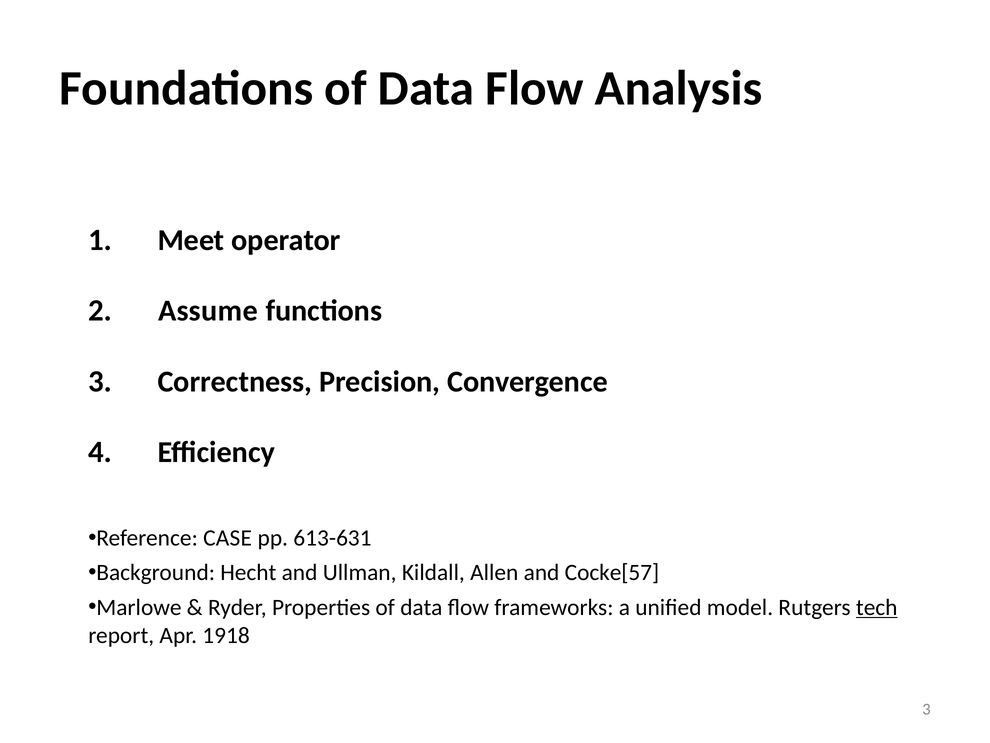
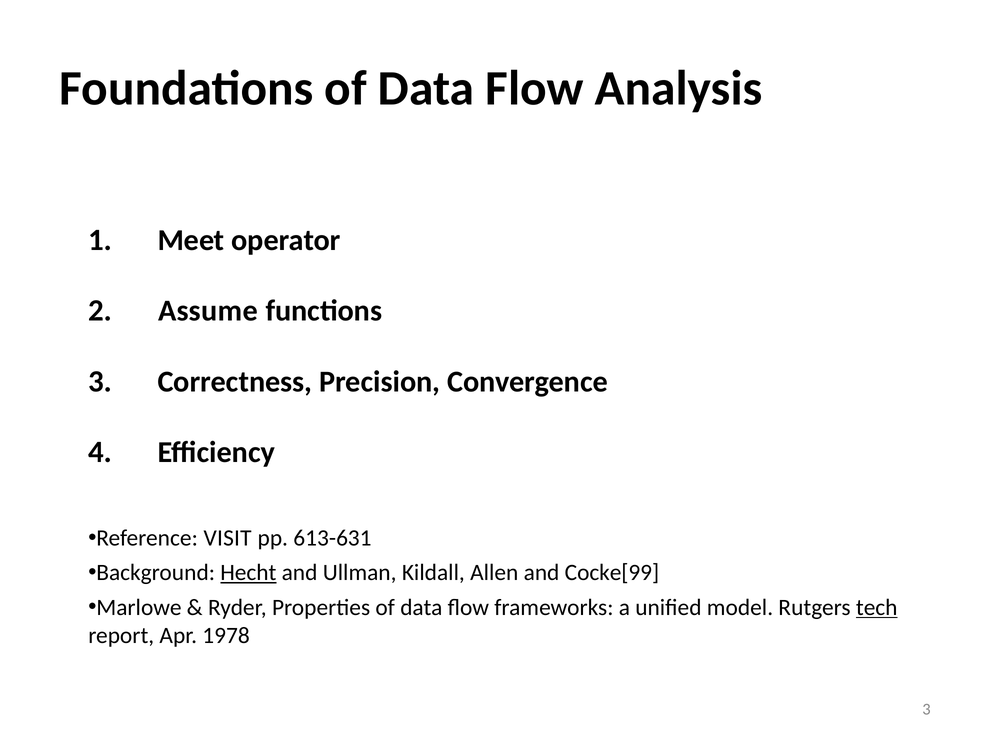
CASE: CASE -> VISIT
Hecht underline: none -> present
Cocke[57: Cocke[57 -> Cocke[99
1918: 1918 -> 1978
